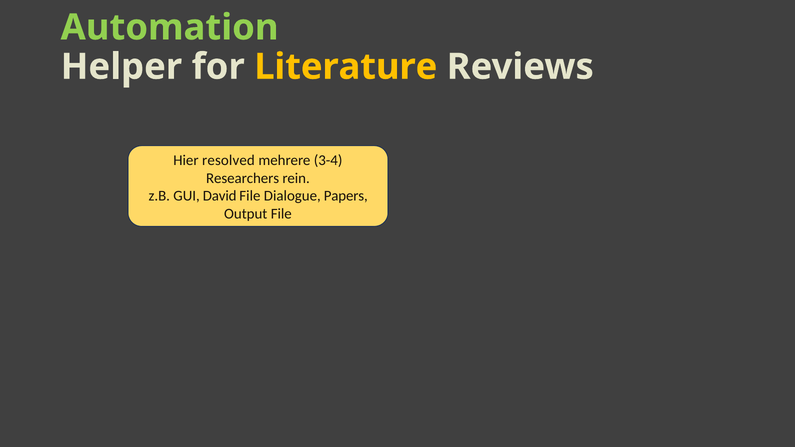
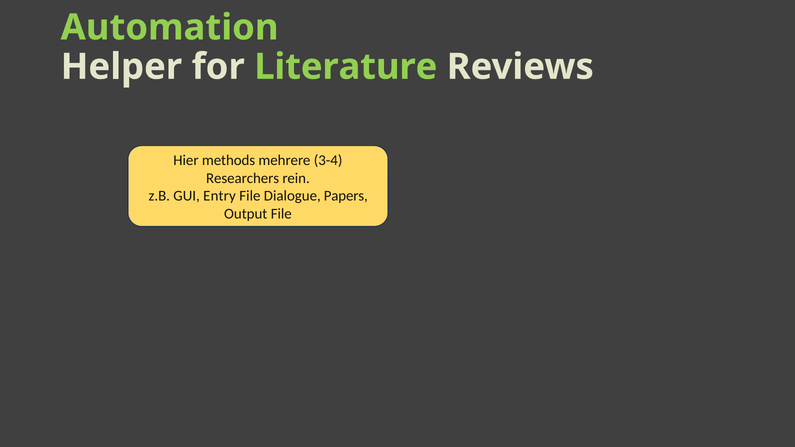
Literature colour: yellow -> light green
resolved: resolved -> methods
David: David -> Entry
